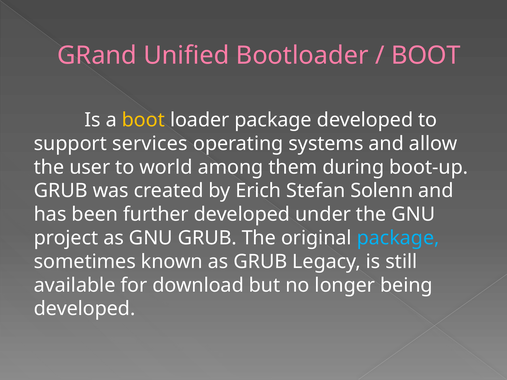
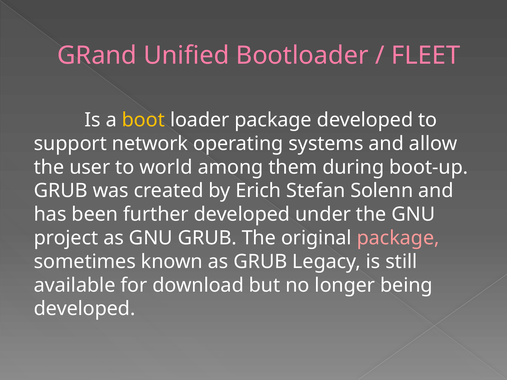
BOOT at (426, 55): BOOT -> FLEET
services: services -> network
package at (398, 238) colour: light blue -> pink
